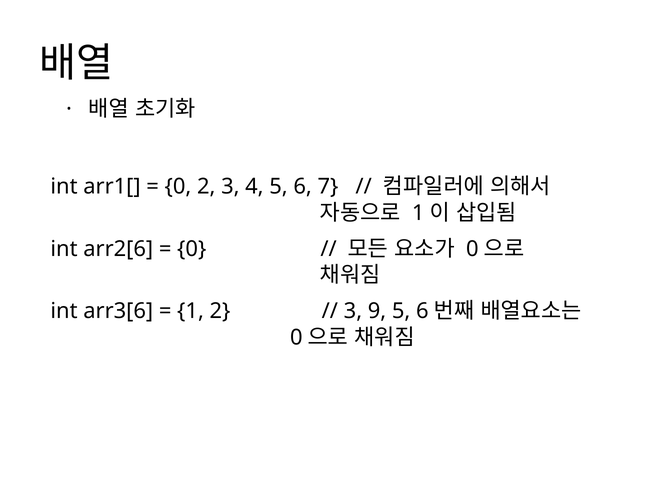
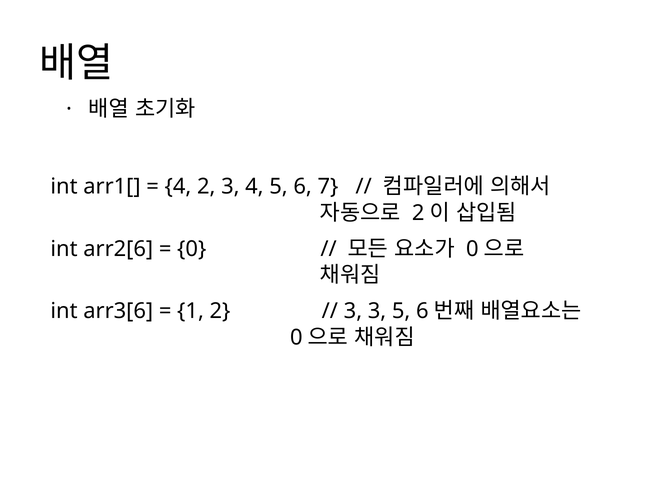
0 at (178, 187): 0 -> 4
1 at (418, 213): 1 -> 2
3 9: 9 -> 3
